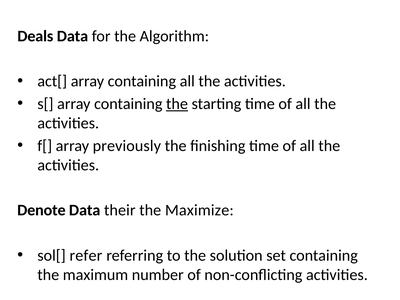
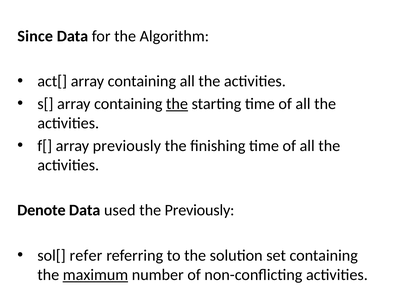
Deals: Deals -> Since
their: their -> used
the Maximize: Maximize -> Previously
maximum underline: none -> present
